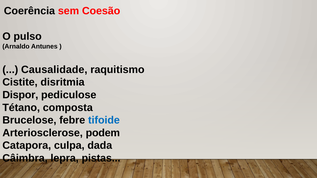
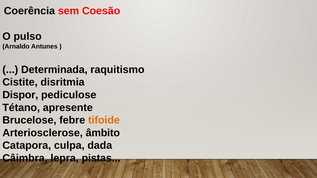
Causalidade: Causalidade -> Determinada
composta: composta -> apresente
tifoide colour: blue -> orange
podem: podem -> âmbito
